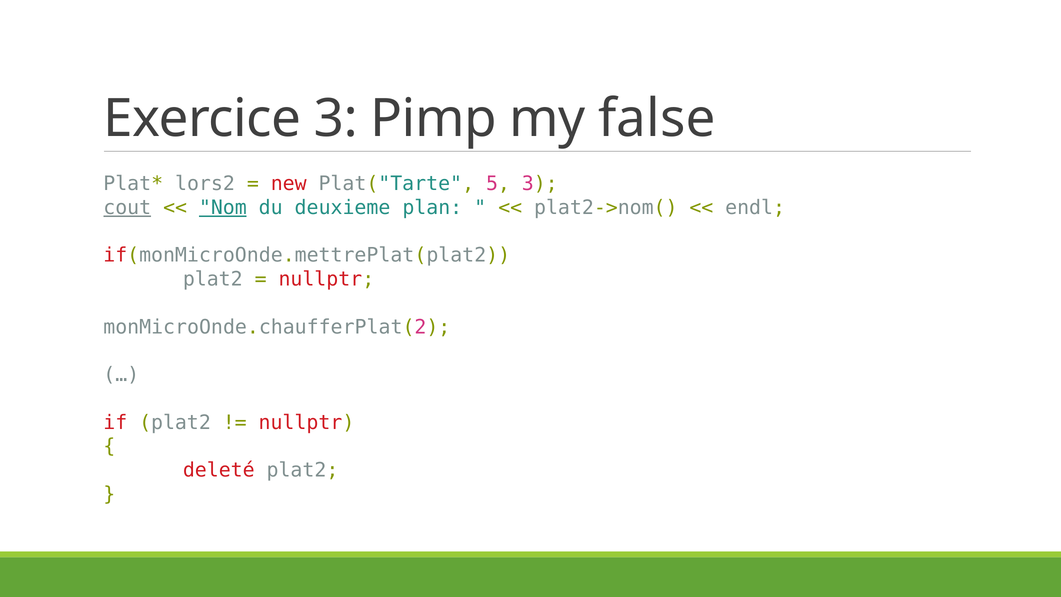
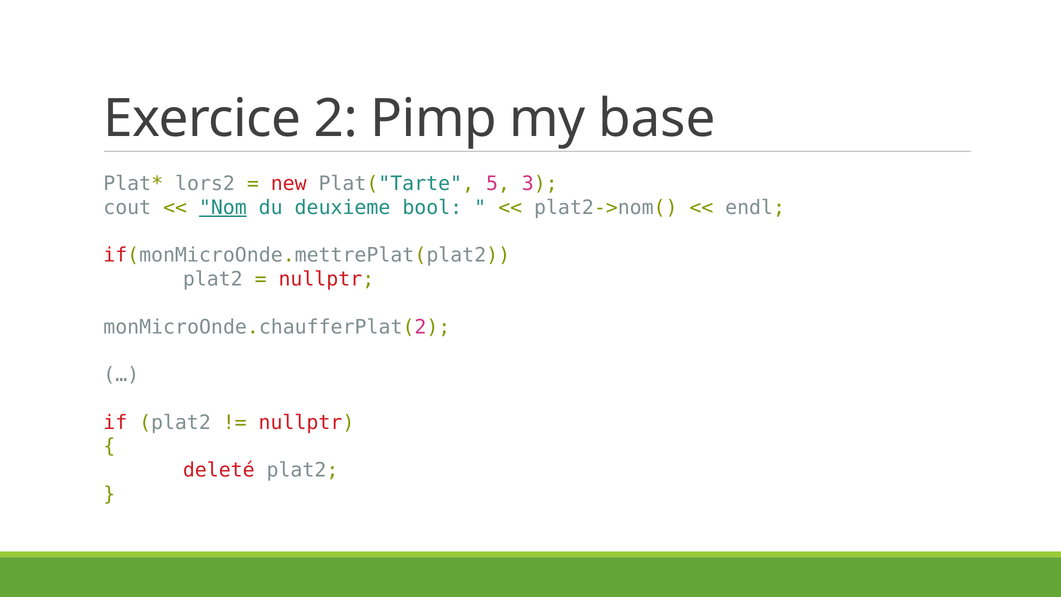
Exercice 3: 3 -> 2
false: false -> base
cout underline: present -> none
plan: plan -> bool
